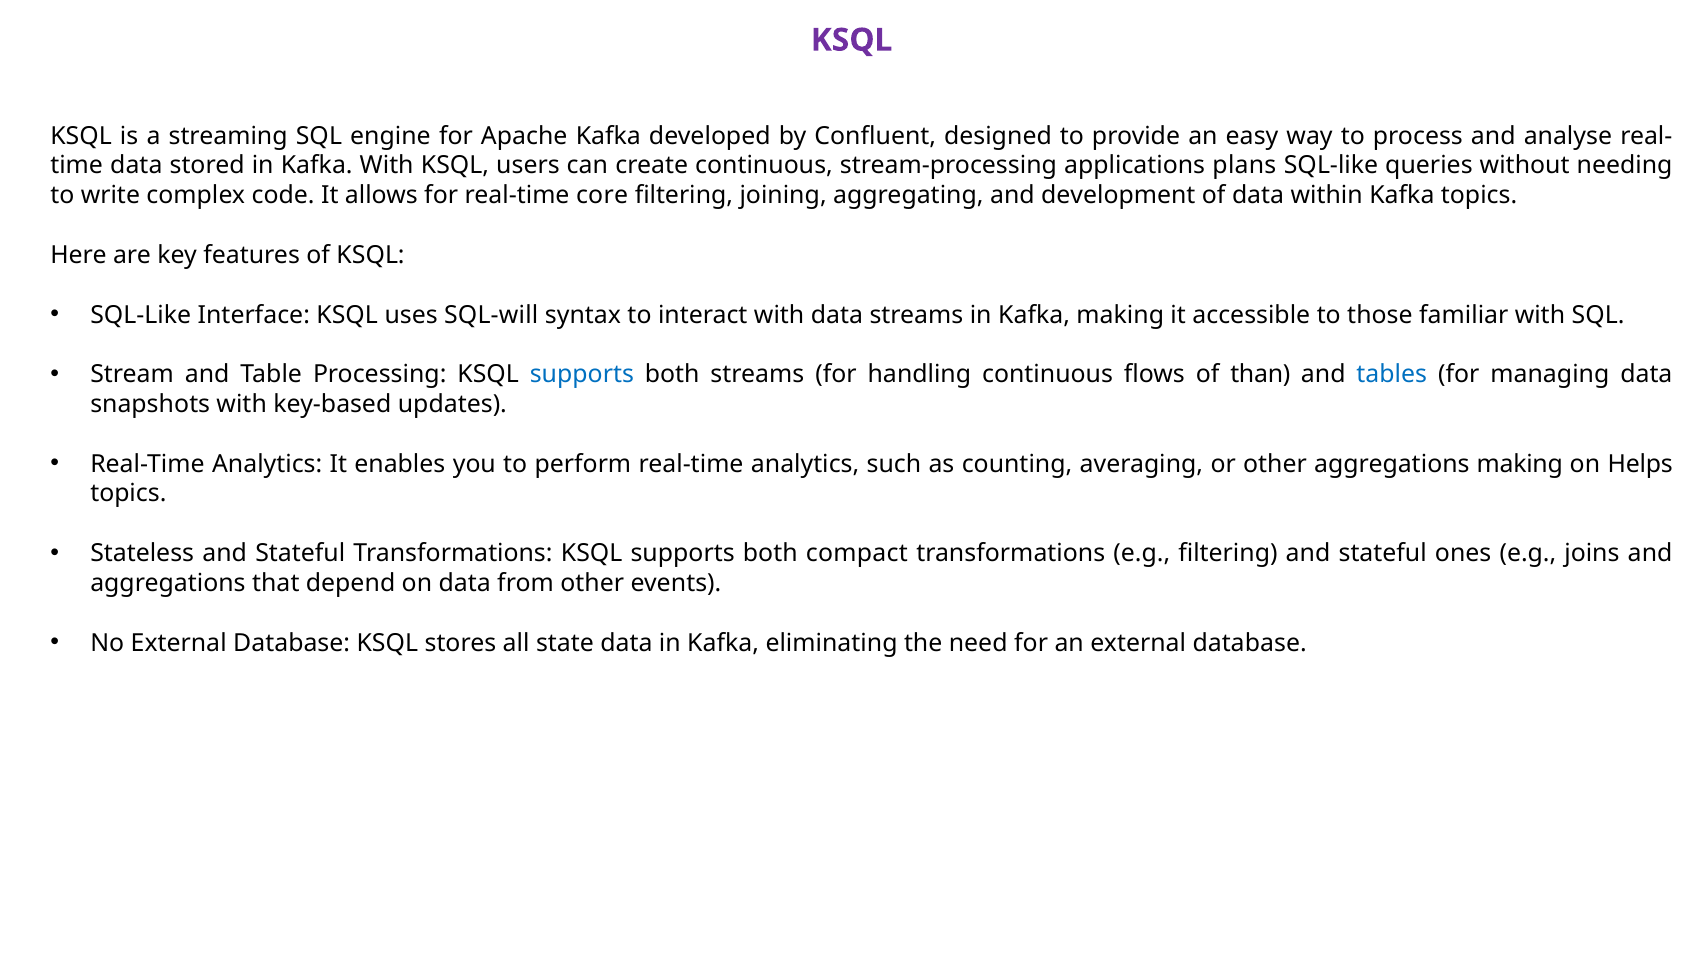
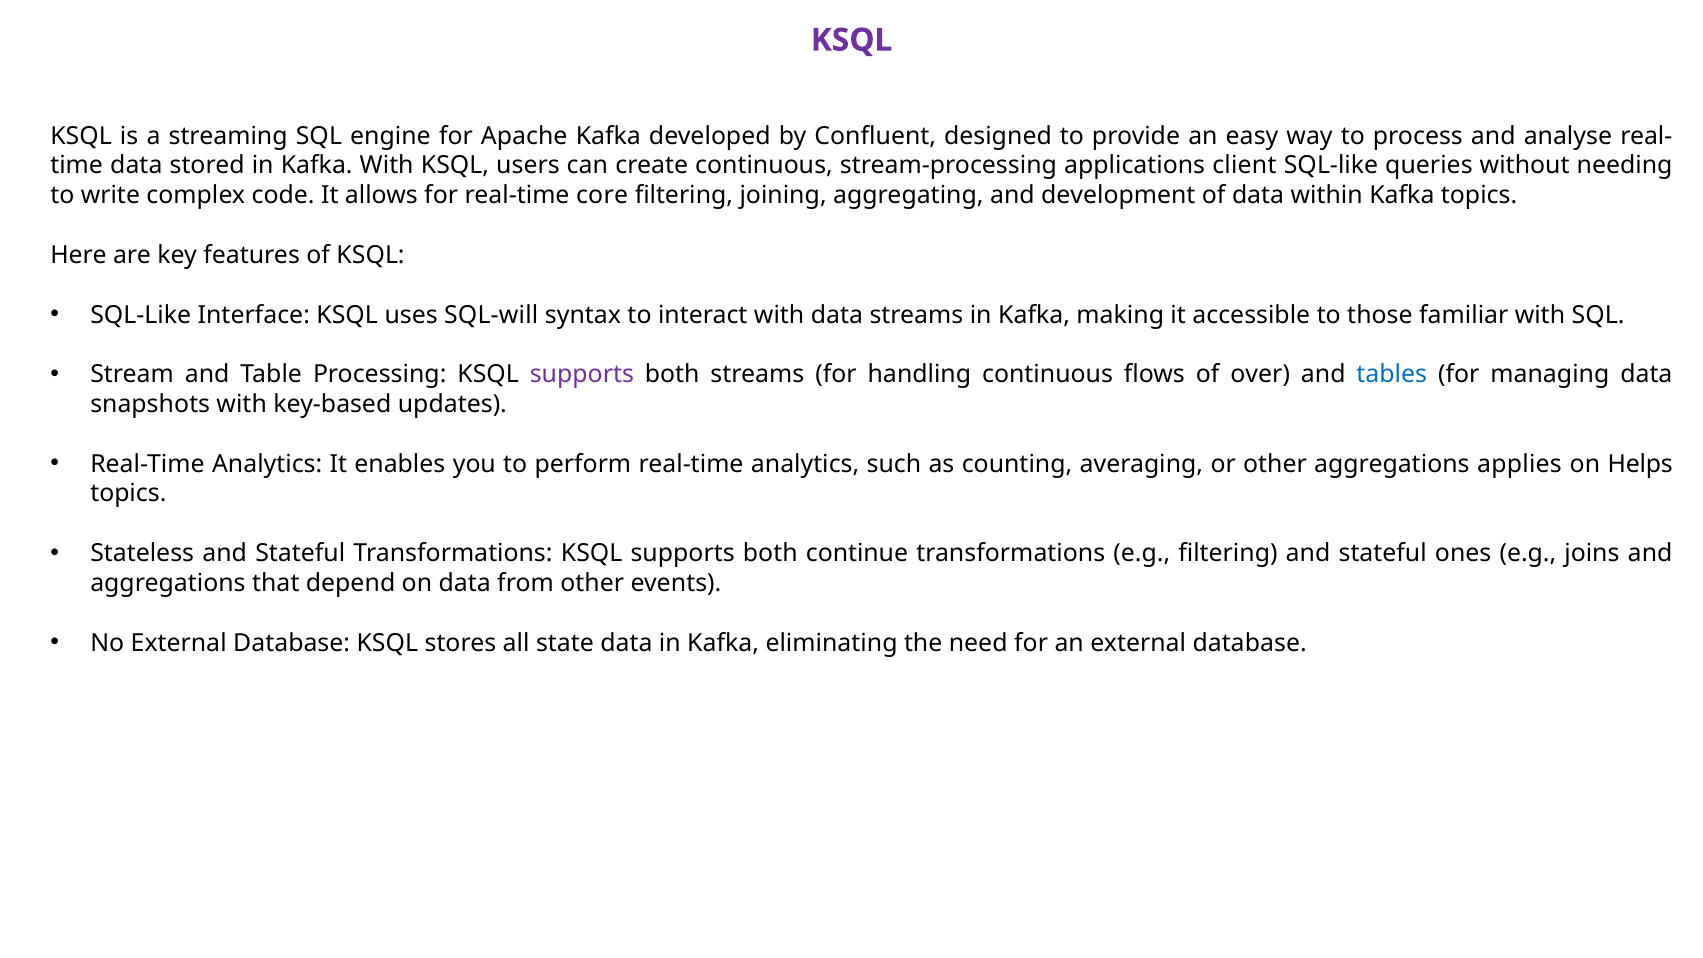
plans: plans -> client
supports at (582, 374) colour: blue -> purple
than: than -> over
aggregations making: making -> applies
compact: compact -> continue
